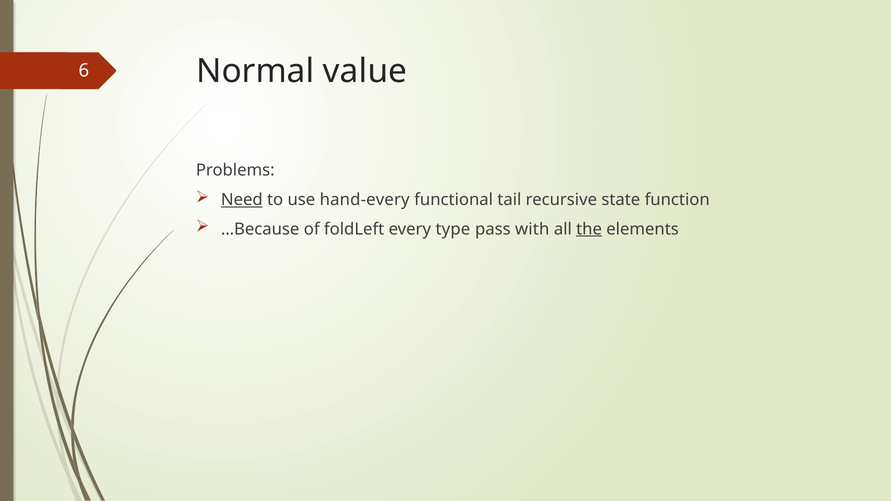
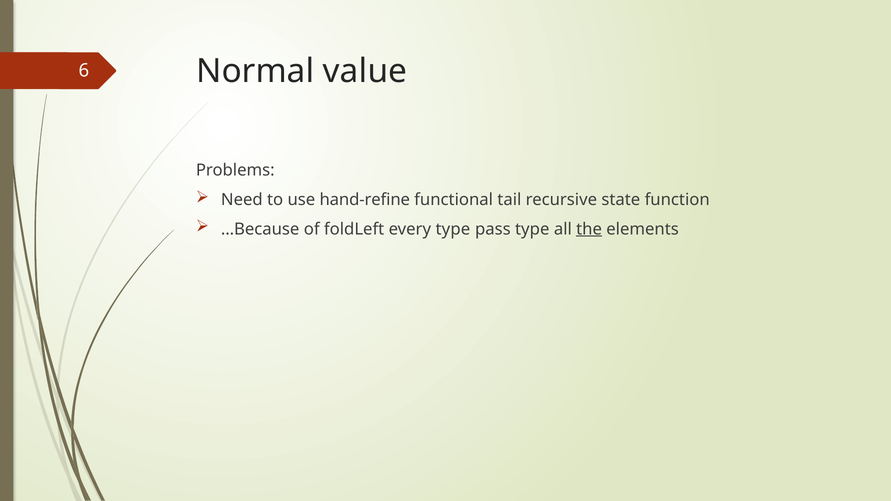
Need underline: present -> none
hand-every: hand-every -> hand-refine
pass with: with -> type
